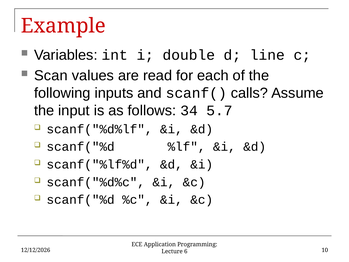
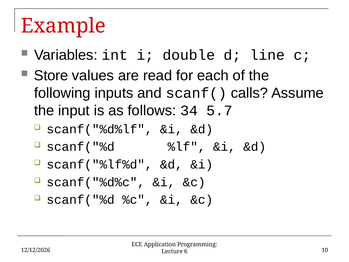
Scan: Scan -> Store
